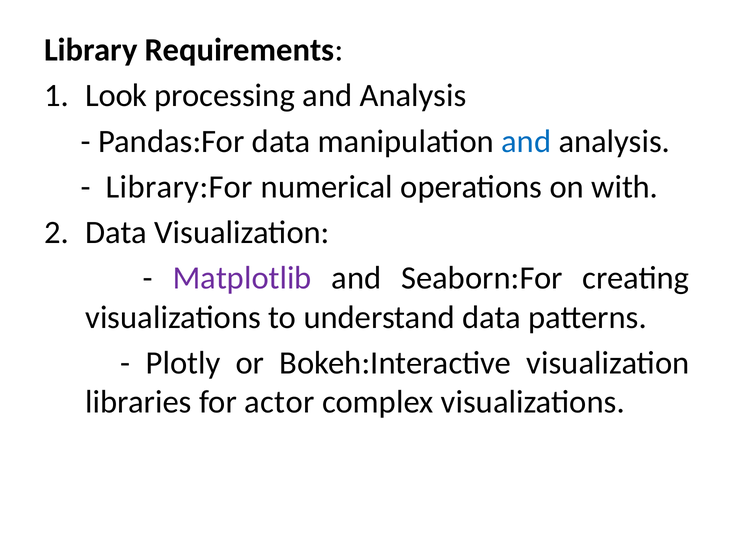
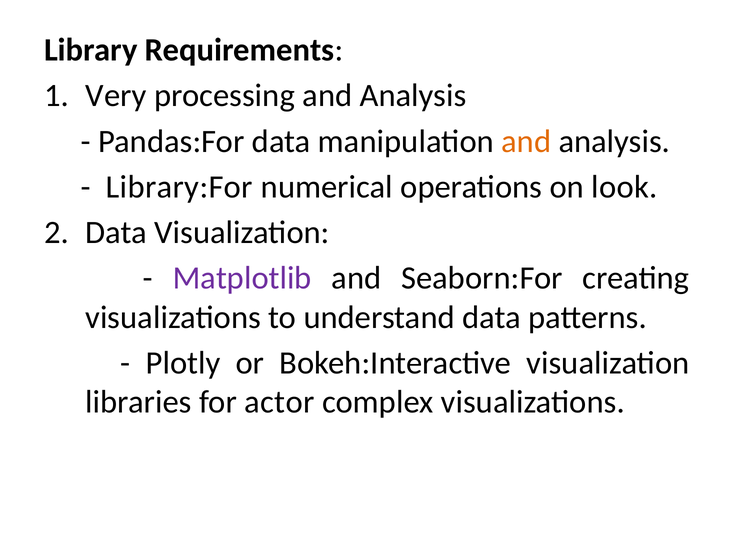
Look: Look -> Very
and at (526, 141) colour: blue -> orange
with: with -> look
